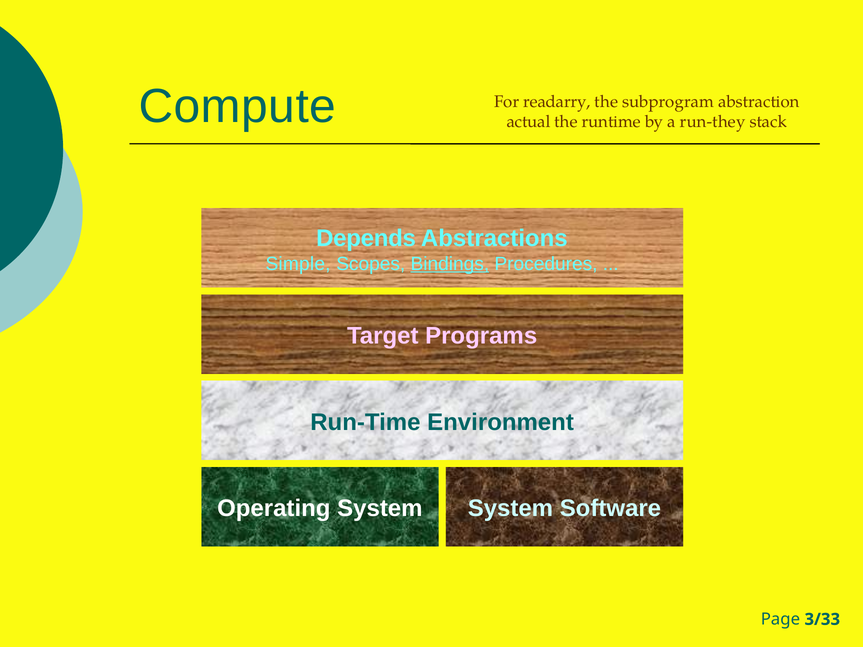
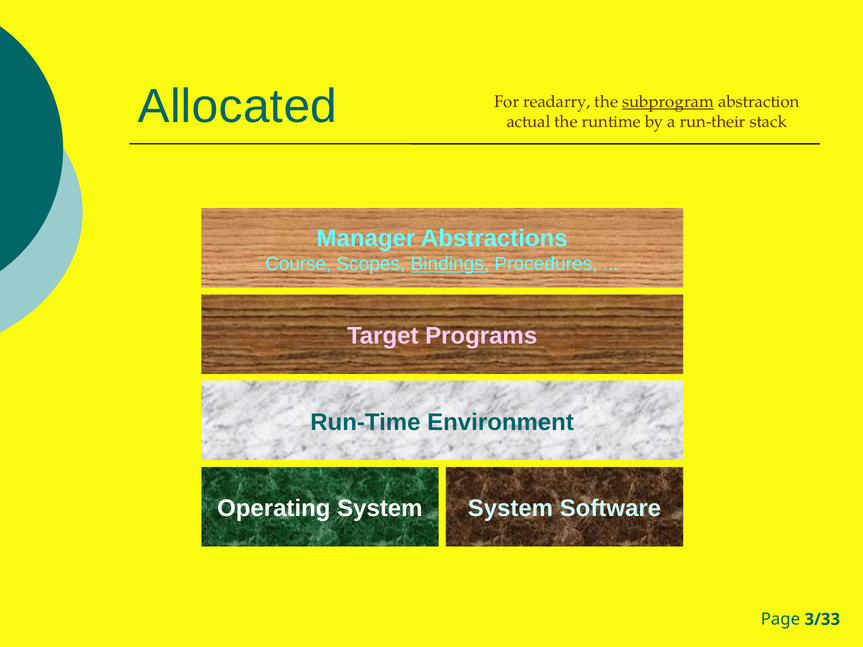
Compute: Compute -> Allocated
subprogram underline: none -> present
run-they: run-they -> run-their
Depends: Depends -> Manager
Simple: Simple -> Course
